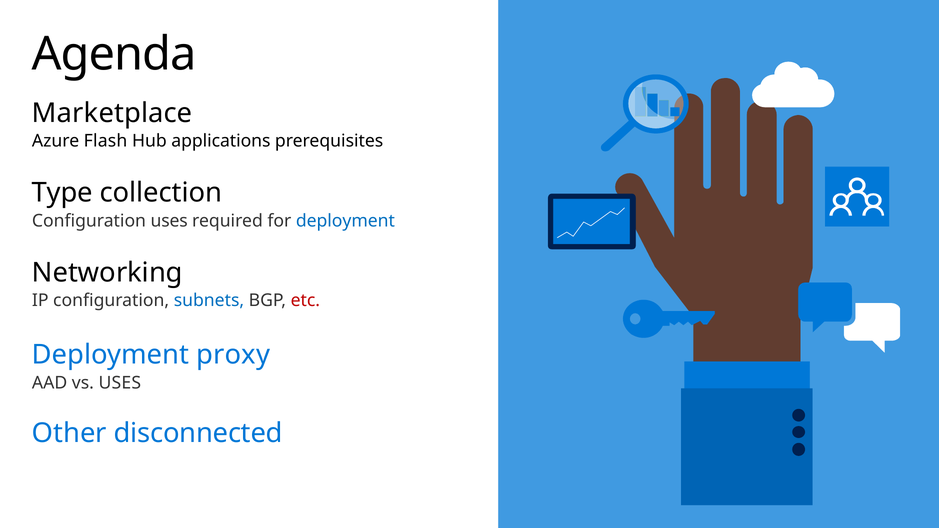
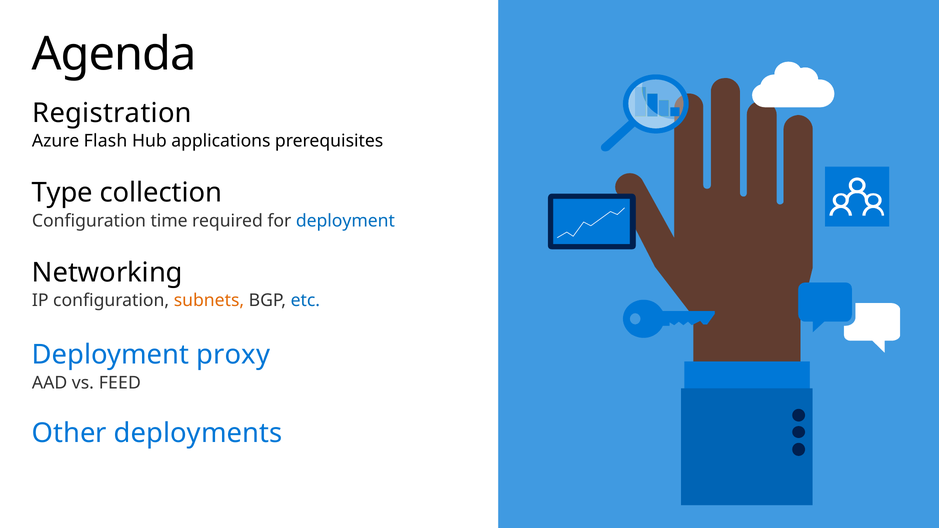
Marketplace: Marketplace -> Registration
Configuration uses: uses -> time
subnets colour: blue -> orange
etc colour: red -> blue
vs USES: USES -> FEED
disconnected: disconnected -> deployments
